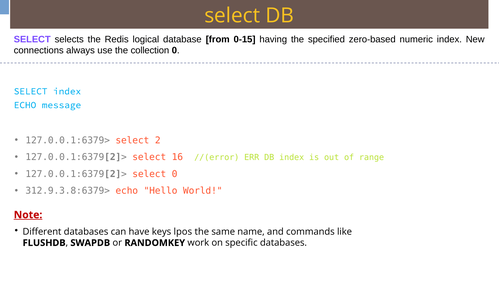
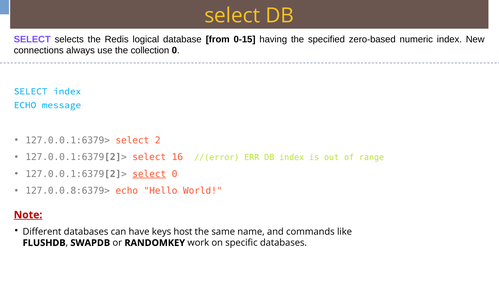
select at (149, 174) underline: none -> present
312.9.3.8:6379>: 312.9.3.8:6379> -> 127.0.0.8:6379>
lpos: lpos -> host
